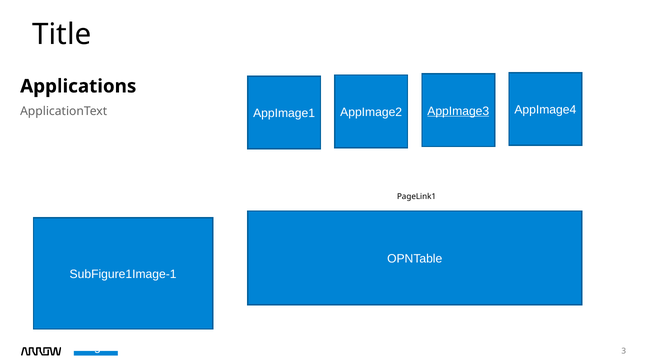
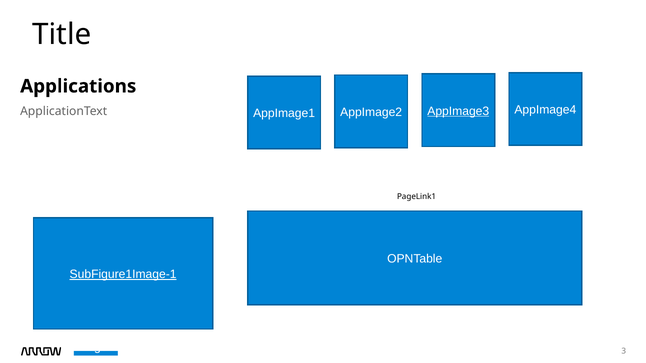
SubFigure1Image-1 underline: none -> present
